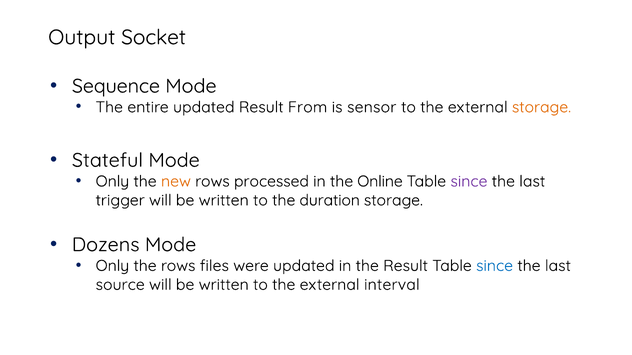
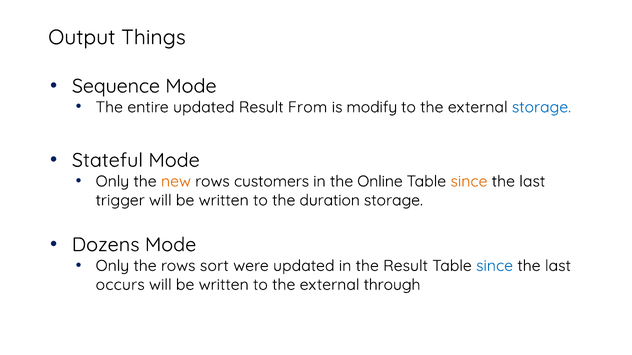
Socket: Socket -> Things
sensor: sensor -> modify
storage at (541, 107) colour: orange -> blue
processed: processed -> customers
since at (469, 182) colour: purple -> orange
files: files -> sort
source: source -> occurs
interval: interval -> through
